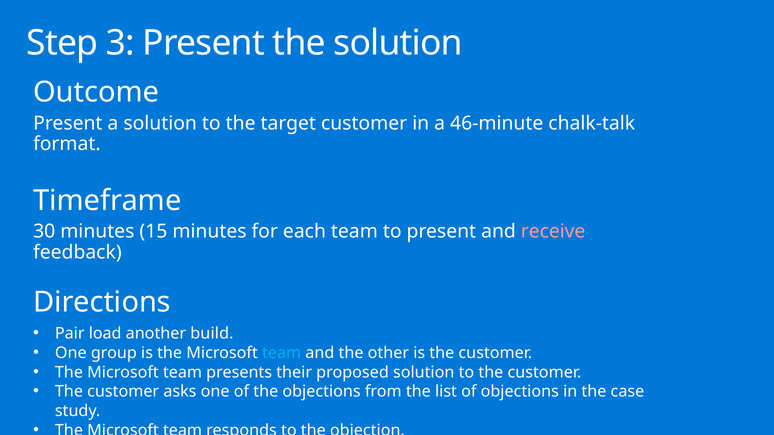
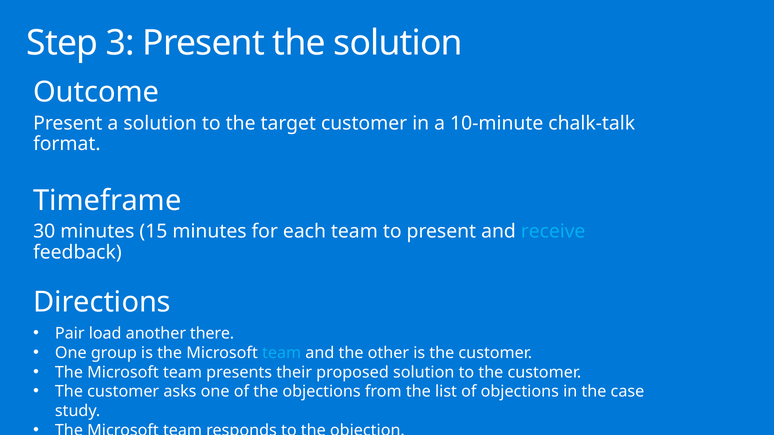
46-minute: 46-minute -> 10-minute
receive colour: pink -> light blue
build: build -> there
